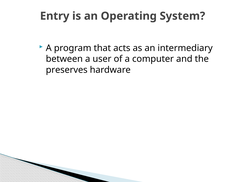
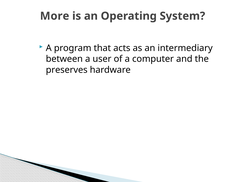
Entry: Entry -> More
